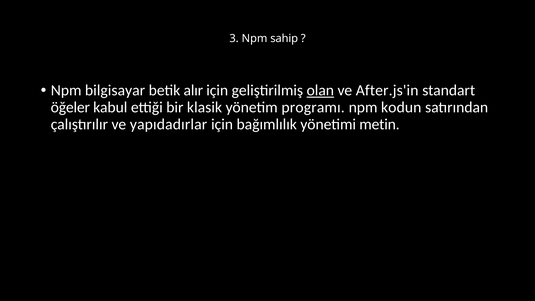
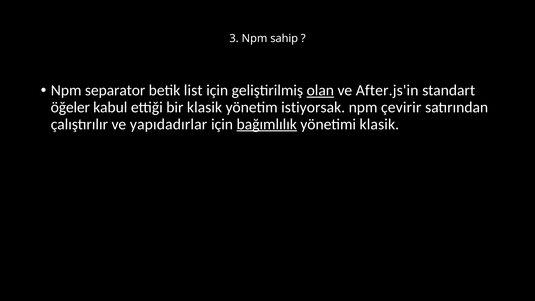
bilgisayar: bilgisayar -> separator
alır: alır -> list
programı: programı -> istiyorsak
kodun: kodun -> çevirir
bağımlılık underline: none -> present
yönetimi metin: metin -> klasik
